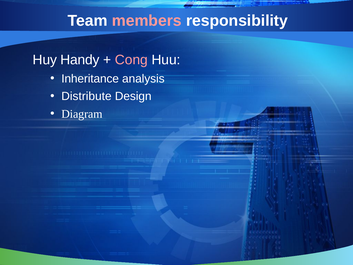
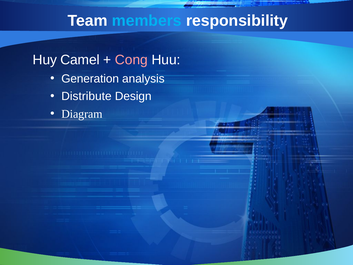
members colour: pink -> light blue
Handy: Handy -> Camel
Inheritance: Inheritance -> Generation
